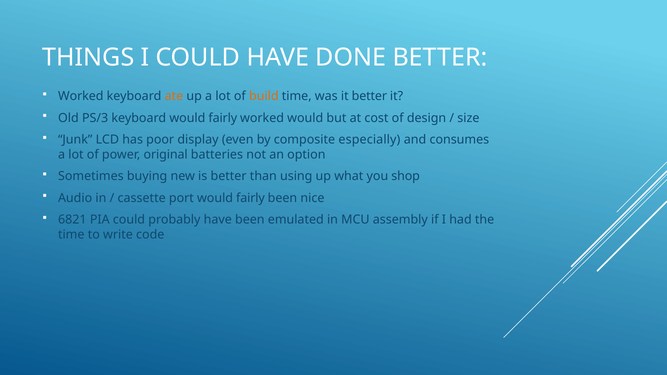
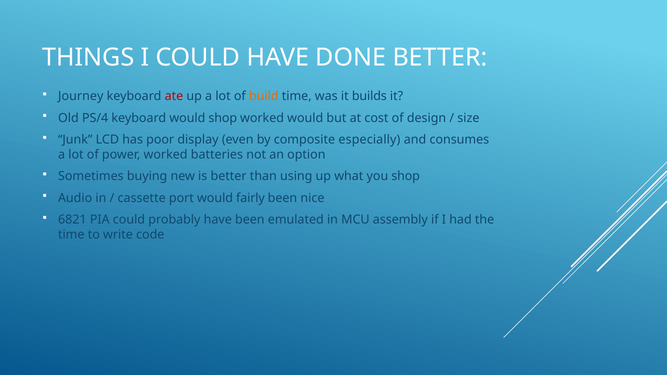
Worked at (81, 96): Worked -> Journey
ate colour: orange -> red
it better: better -> builds
PS/3: PS/3 -> PS/4
keyboard would fairly: fairly -> shop
power original: original -> worked
